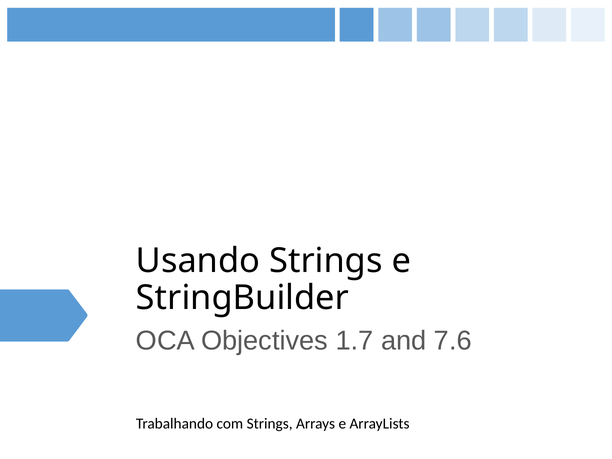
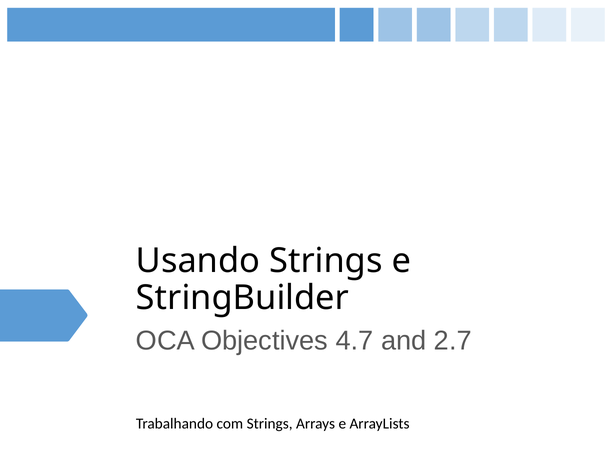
1.7: 1.7 -> 4.7
7.6: 7.6 -> 2.7
